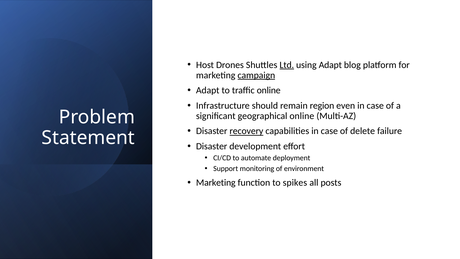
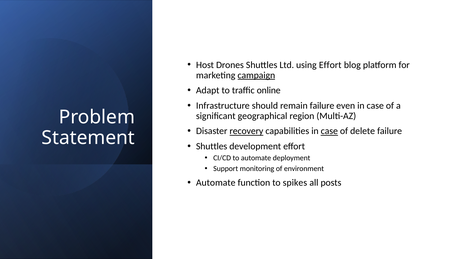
Ltd underline: present -> none
using Adapt: Adapt -> Effort
remain region: region -> failure
geographical online: online -> region
case at (329, 131) underline: none -> present
Disaster at (212, 146): Disaster -> Shuttles
Marketing at (216, 183): Marketing -> Automate
